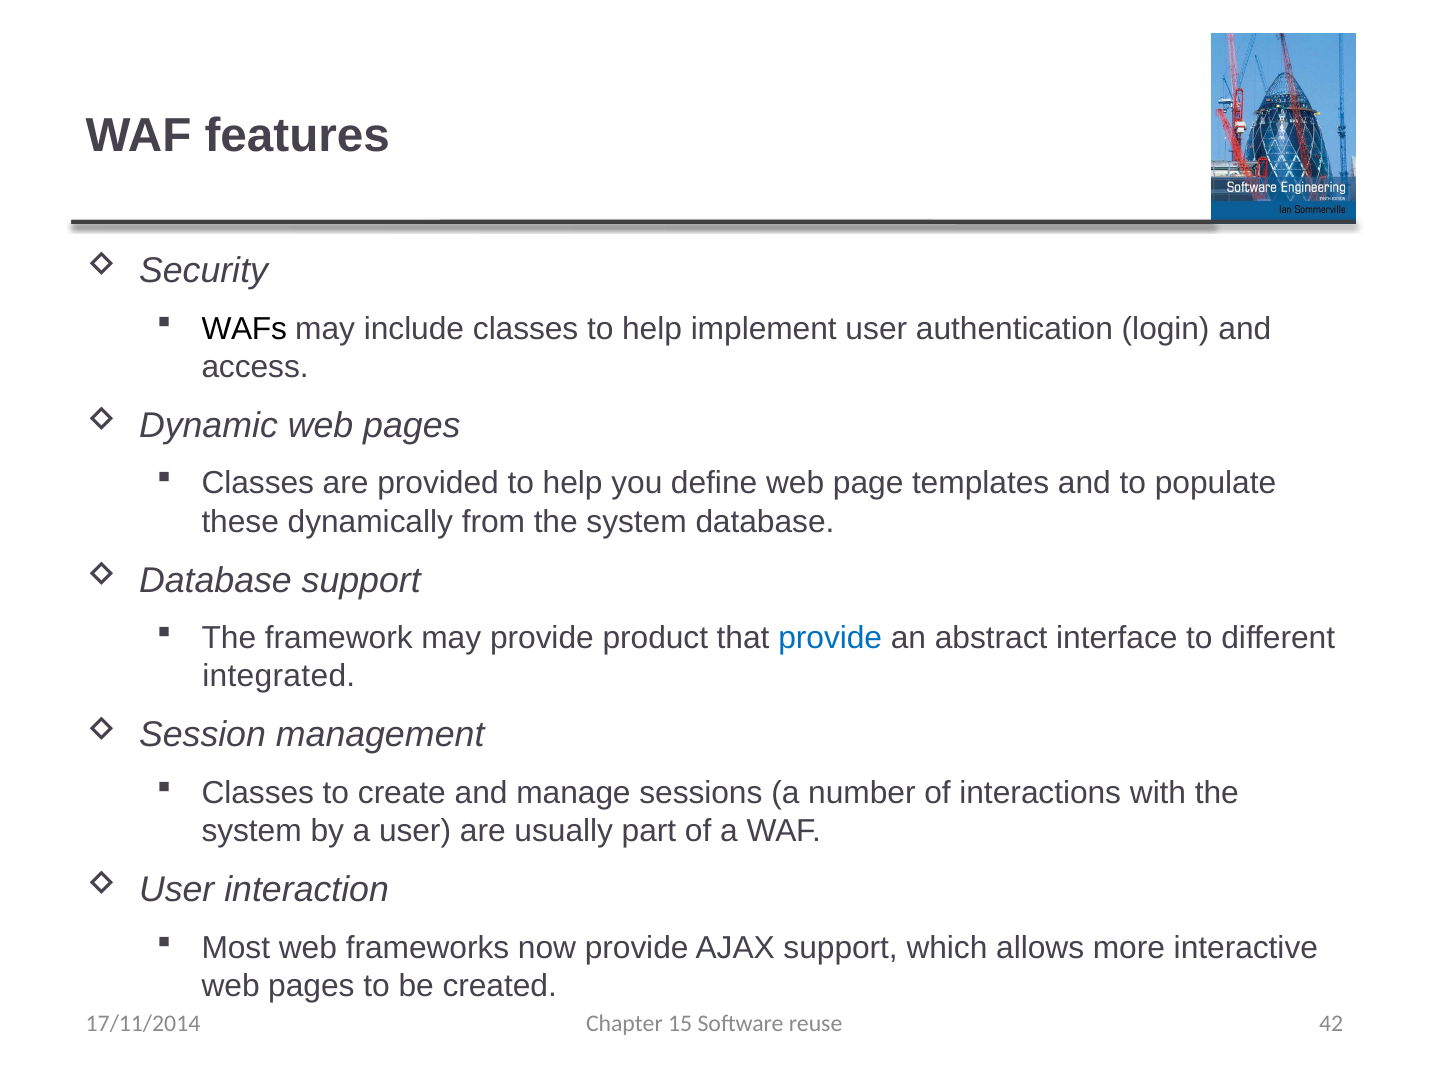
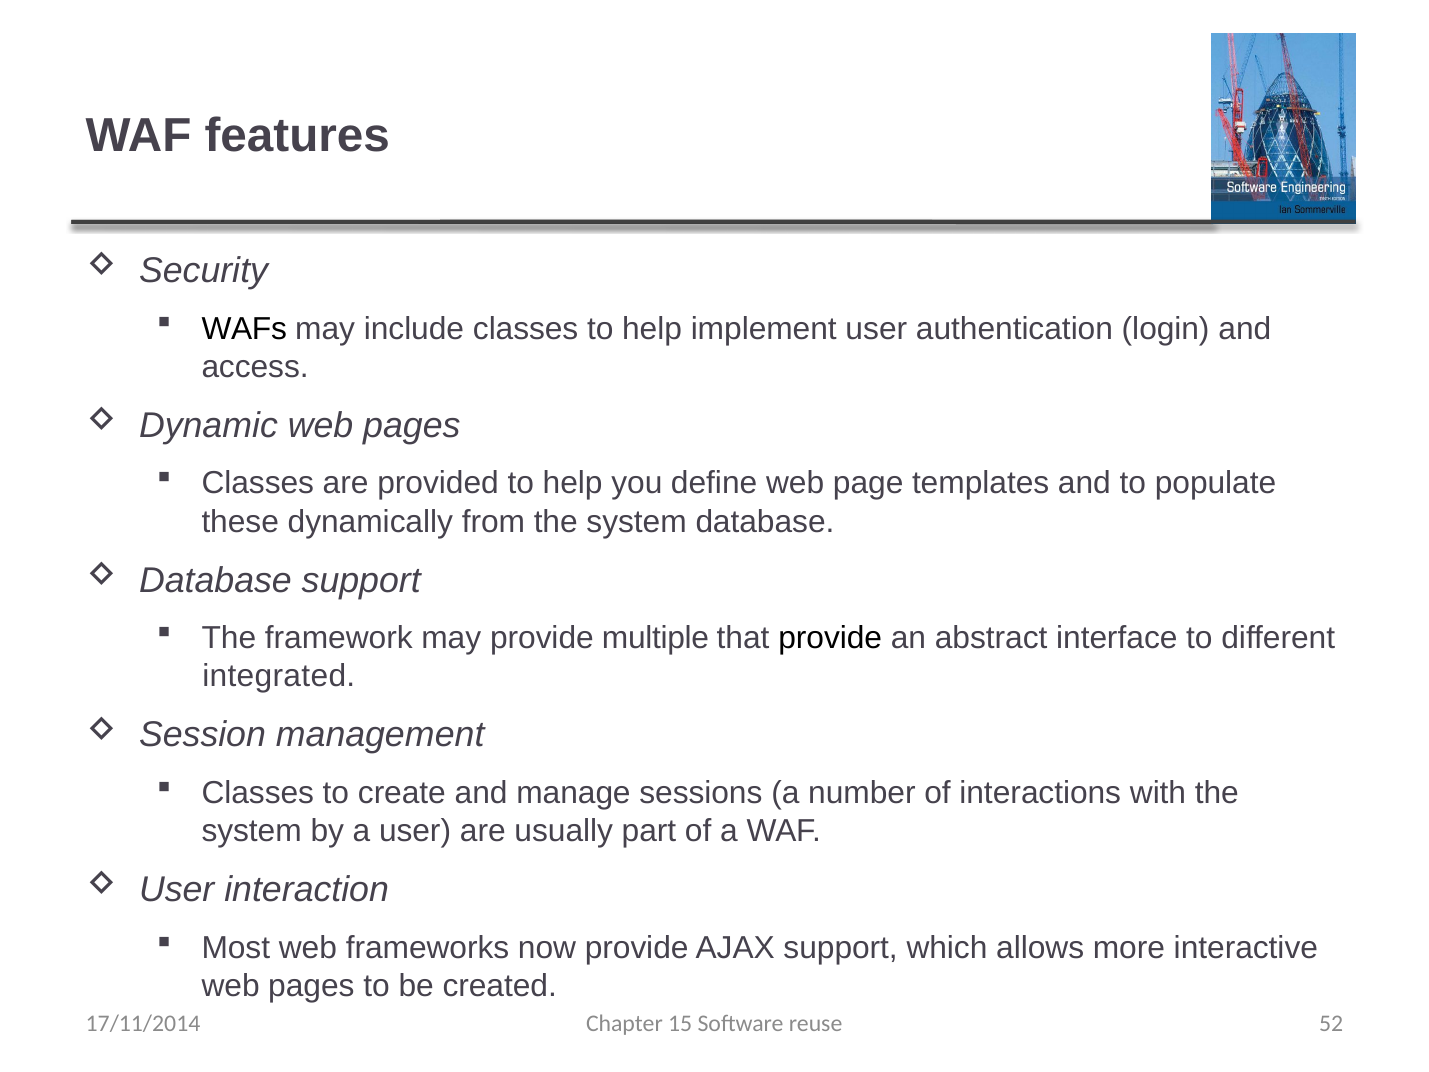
product: product -> multiple
provide at (830, 638) colour: blue -> black
42: 42 -> 52
